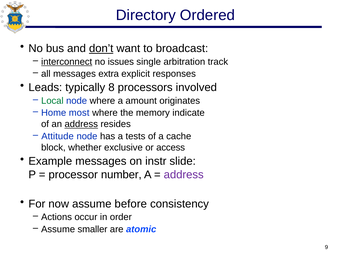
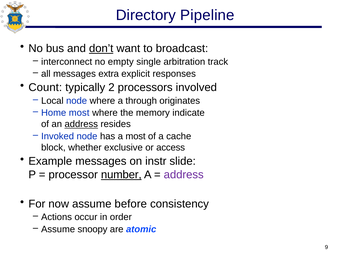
Ordered: Ordered -> Pipeline
interconnect underline: present -> none
issues: issues -> empty
Leads: Leads -> Count
8: 8 -> 2
Local colour: green -> black
amount: amount -> through
Attitude: Attitude -> Invoked
a tests: tests -> most
number underline: none -> present
smaller: smaller -> snoopy
